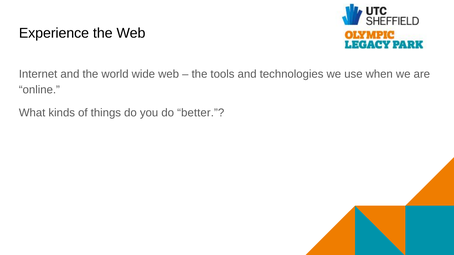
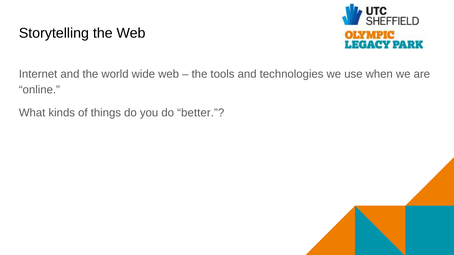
Experience: Experience -> Storytelling
